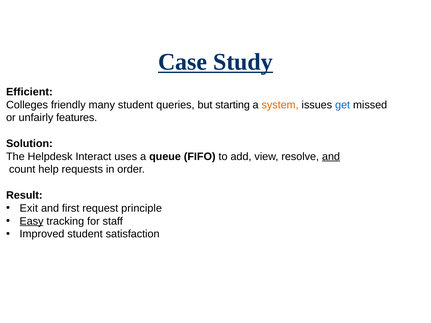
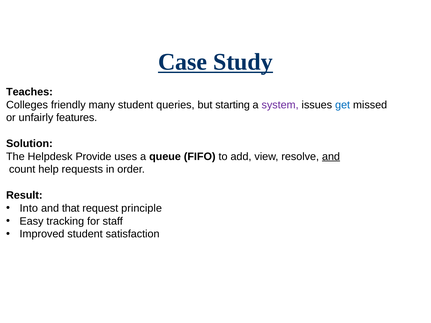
Efficient: Efficient -> Teaches
system colour: orange -> purple
Interact: Interact -> Provide
Exit: Exit -> Into
first: first -> that
Easy underline: present -> none
